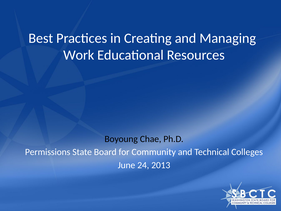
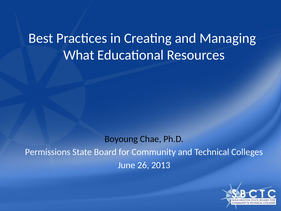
Work: Work -> What
24: 24 -> 26
